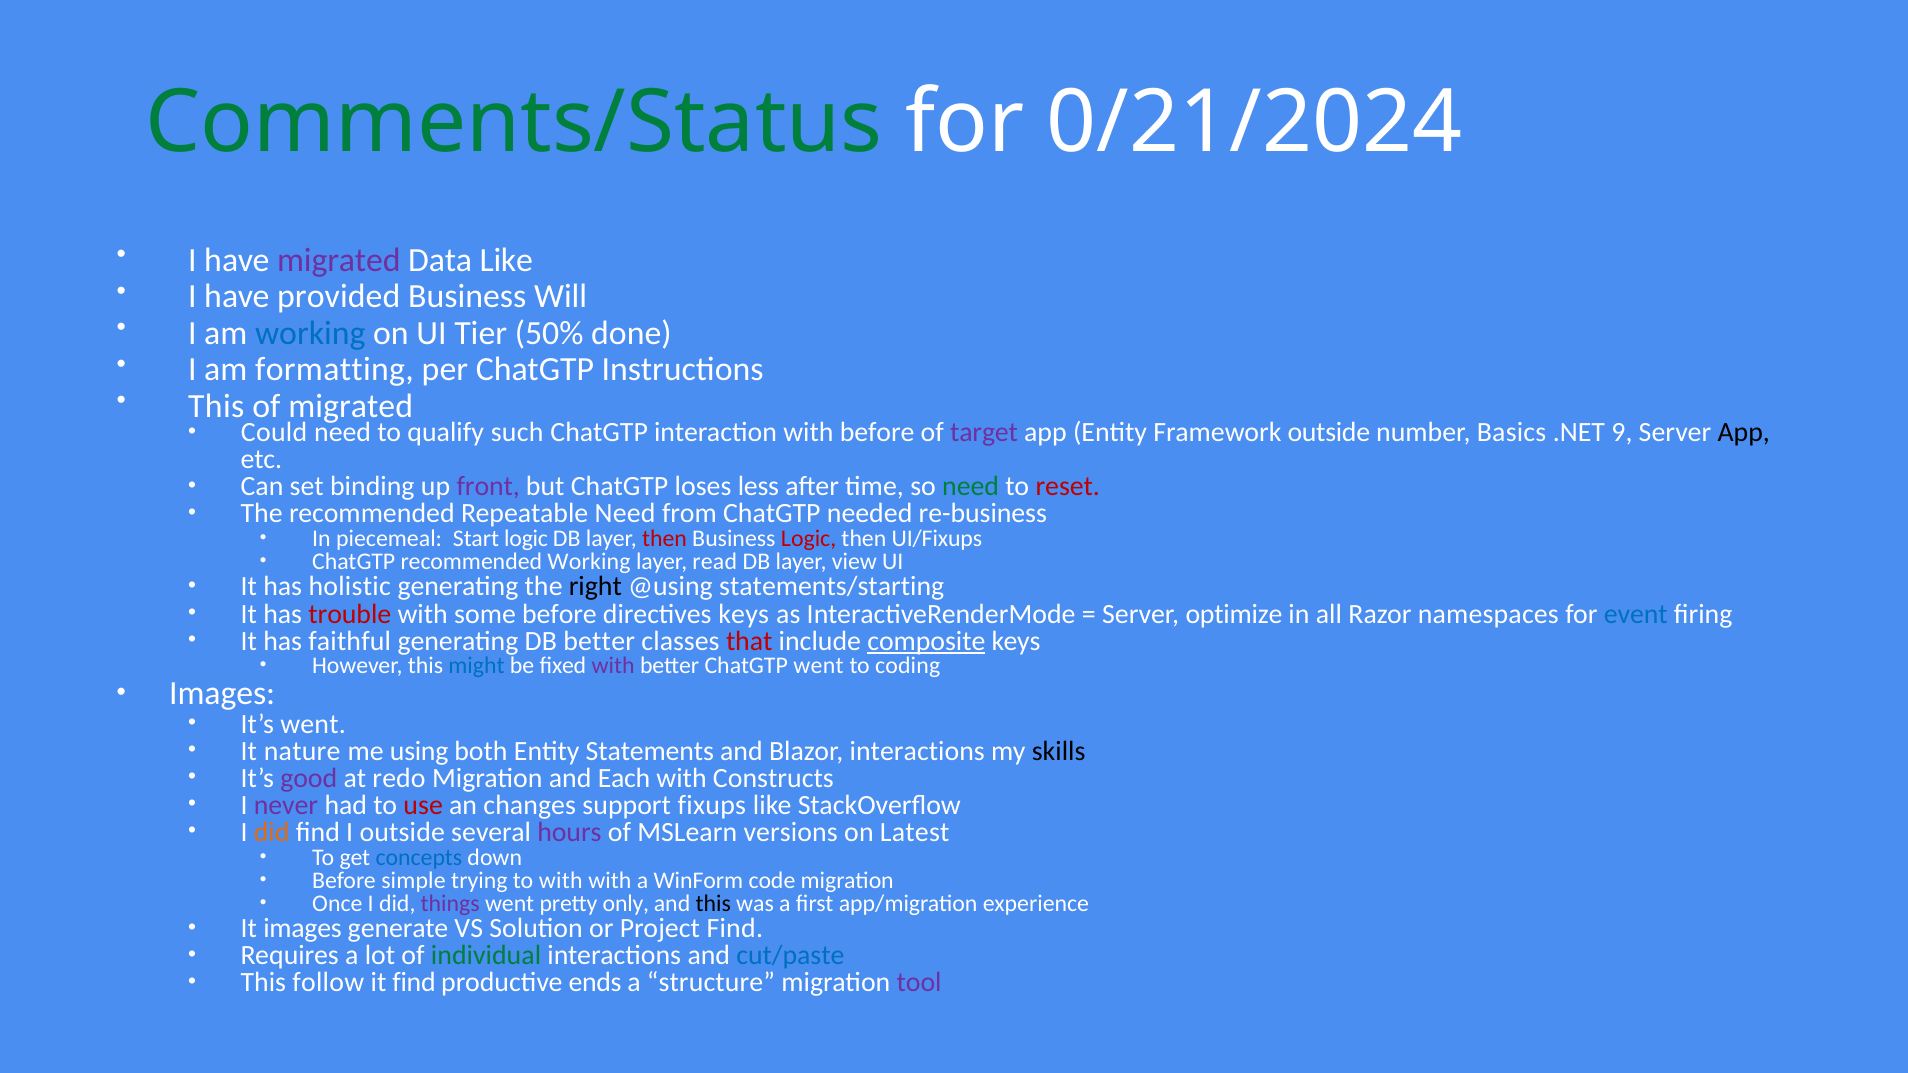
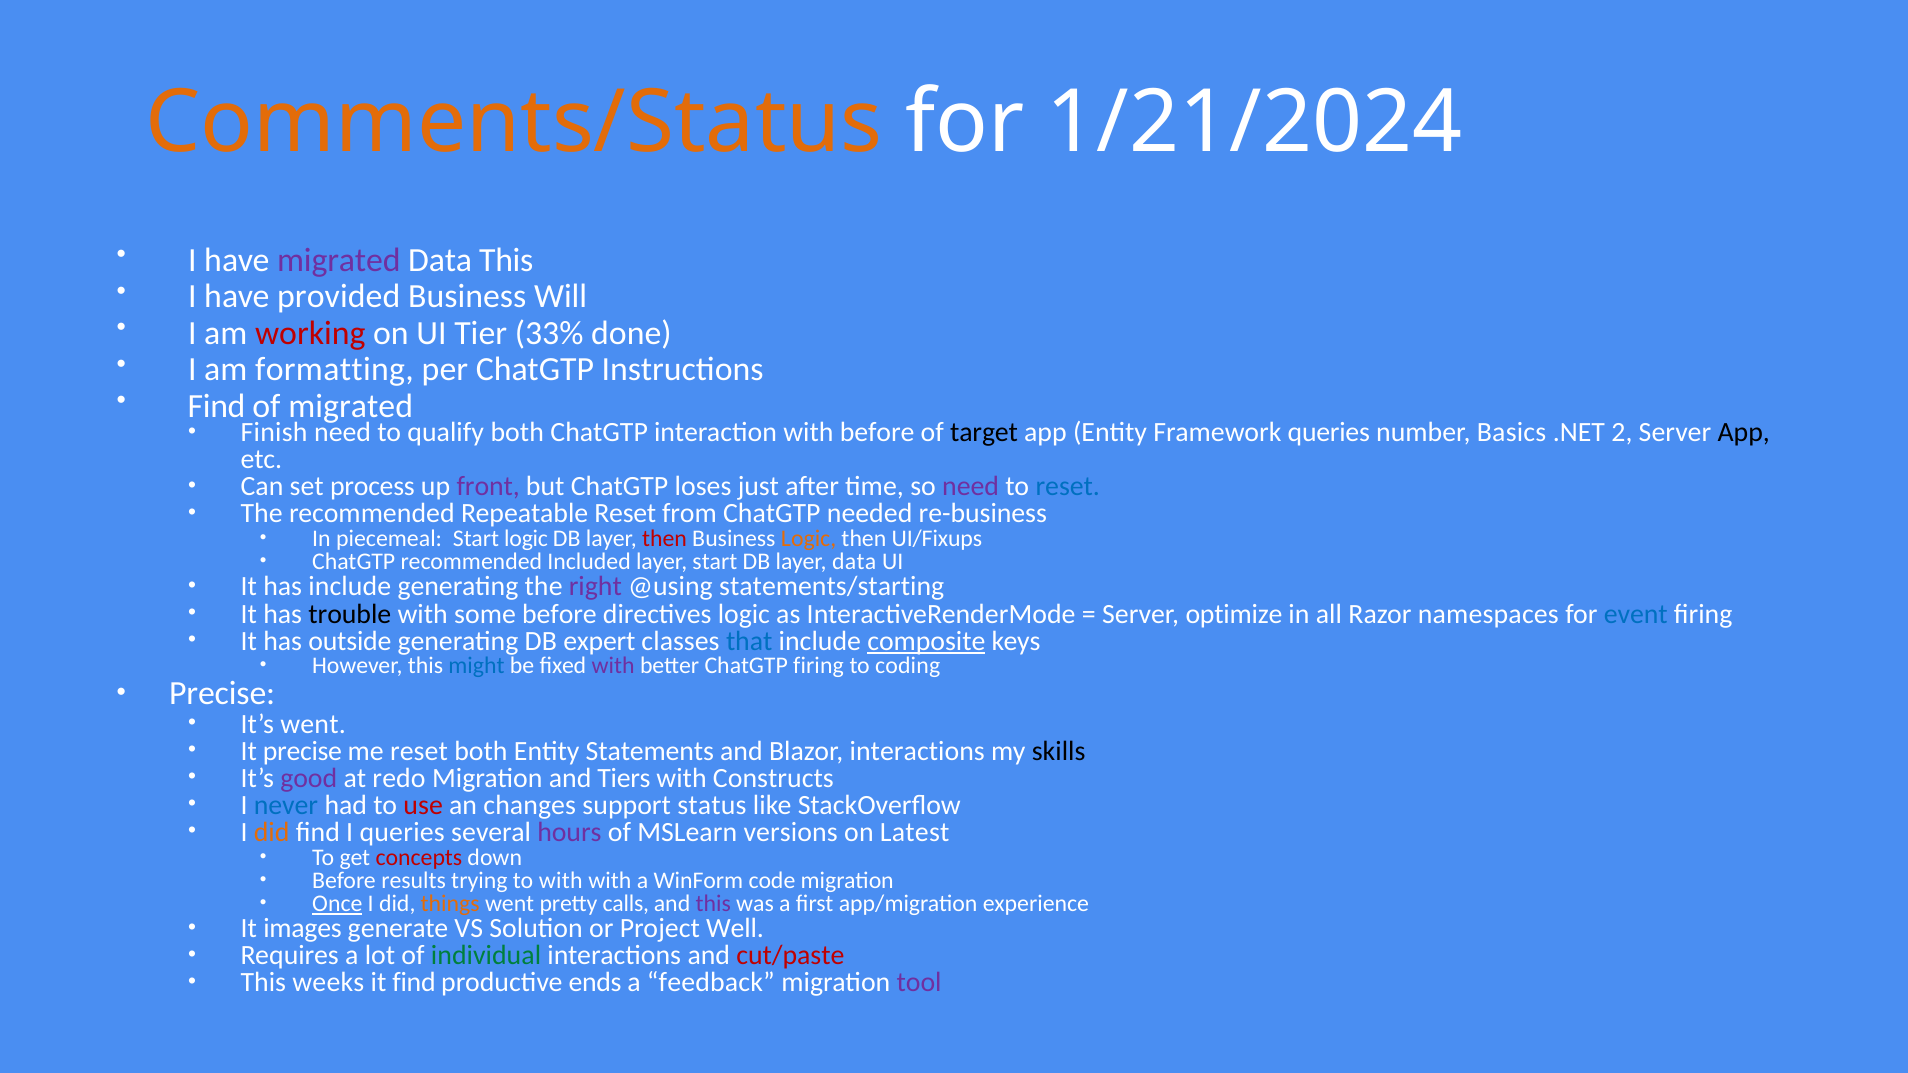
Comments/Status colour: green -> orange
0/21/2024: 0/21/2024 -> 1/21/2024
Data Like: Like -> This
working at (310, 333) colour: blue -> red
50%: 50% -> 33%
This at (216, 406): This -> Find
Could: Could -> Finish
qualify such: such -> both
target colour: purple -> black
Framework outside: outside -> queries
9: 9 -> 2
binding: binding -> process
less: less -> just
need at (971, 487) colour: green -> purple
reset at (1068, 487) colour: red -> blue
Repeatable Need: Need -> Reset
Logic at (809, 539) colour: red -> orange
recommended Working: Working -> Included
layer read: read -> start
layer view: view -> data
has holistic: holistic -> include
right colour: black -> purple
trouble colour: red -> black
directives keys: keys -> logic
faithful: faithful -> outside
DB better: better -> expert
that colour: red -> blue
ChatGTP went: went -> firing
Images at (222, 694): Images -> Precise
It nature: nature -> precise
me using: using -> reset
Each: Each -> Tiers
never colour: purple -> blue
fixups: fixups -> status
I outside: outside -> queries
concepts colour: blue -> red
simple: simple -> results
Once underline: none -> present
things colour: purple -> orange
only: only -> calls
this at (713, 904) colour: black -> purple
Project Find: Find -> Well
cut/paste colour: blue -> red
follow: follow -> weeks
structure: structure -> feedback
